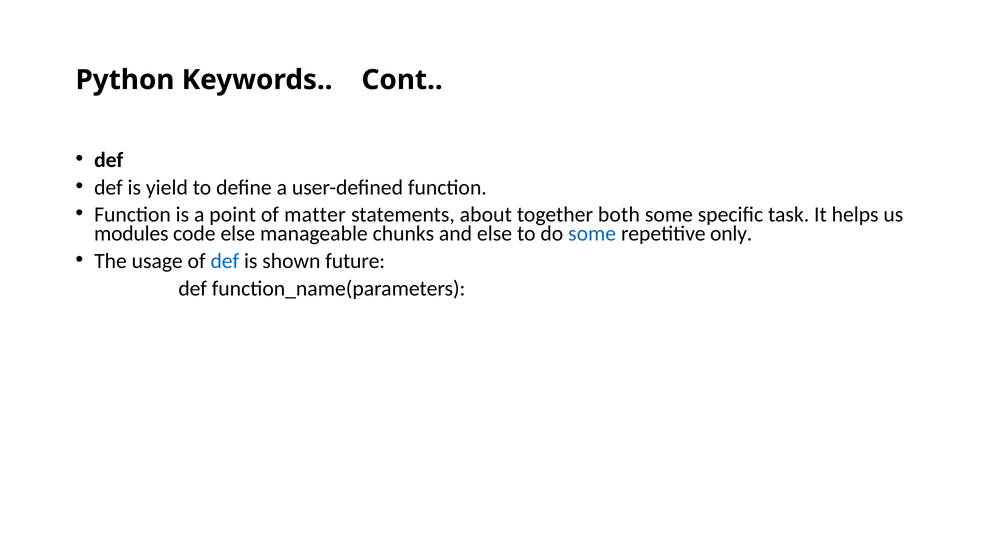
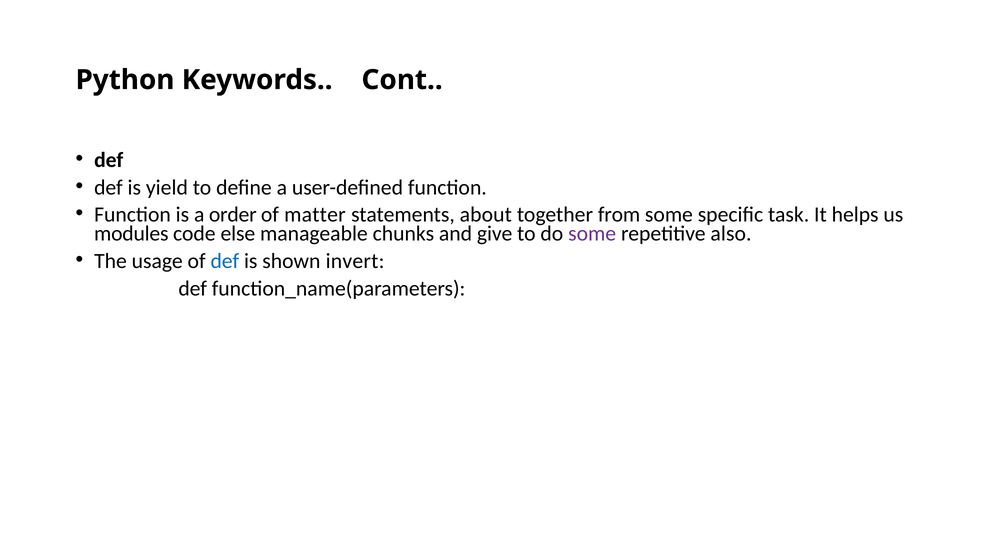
point: point -> order
both: both -> from
and else: else -> give
some at (592, 234) colour: blue -> purple
only: only -> also
future: future -> invert
